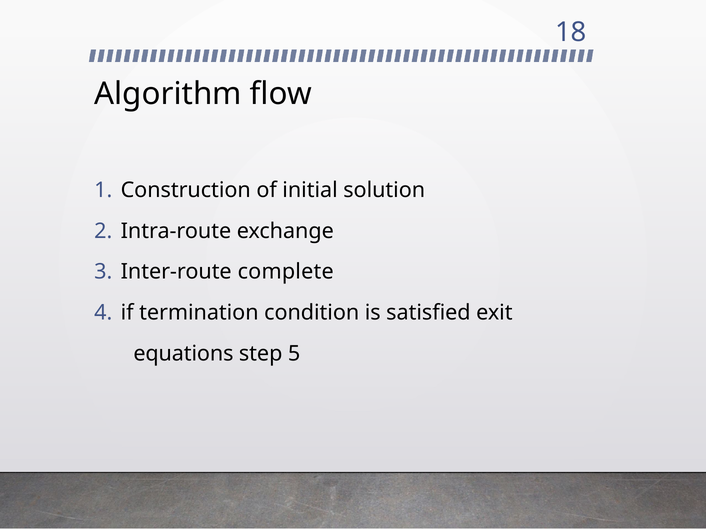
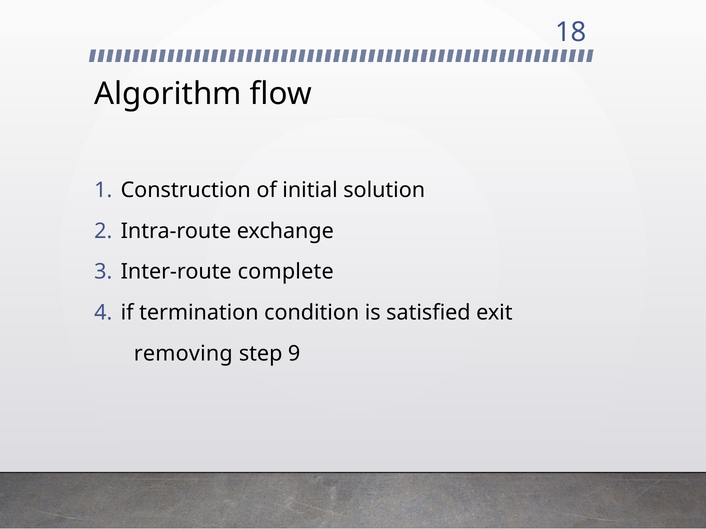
equations: equations -> removing
5: 5 -> 9
